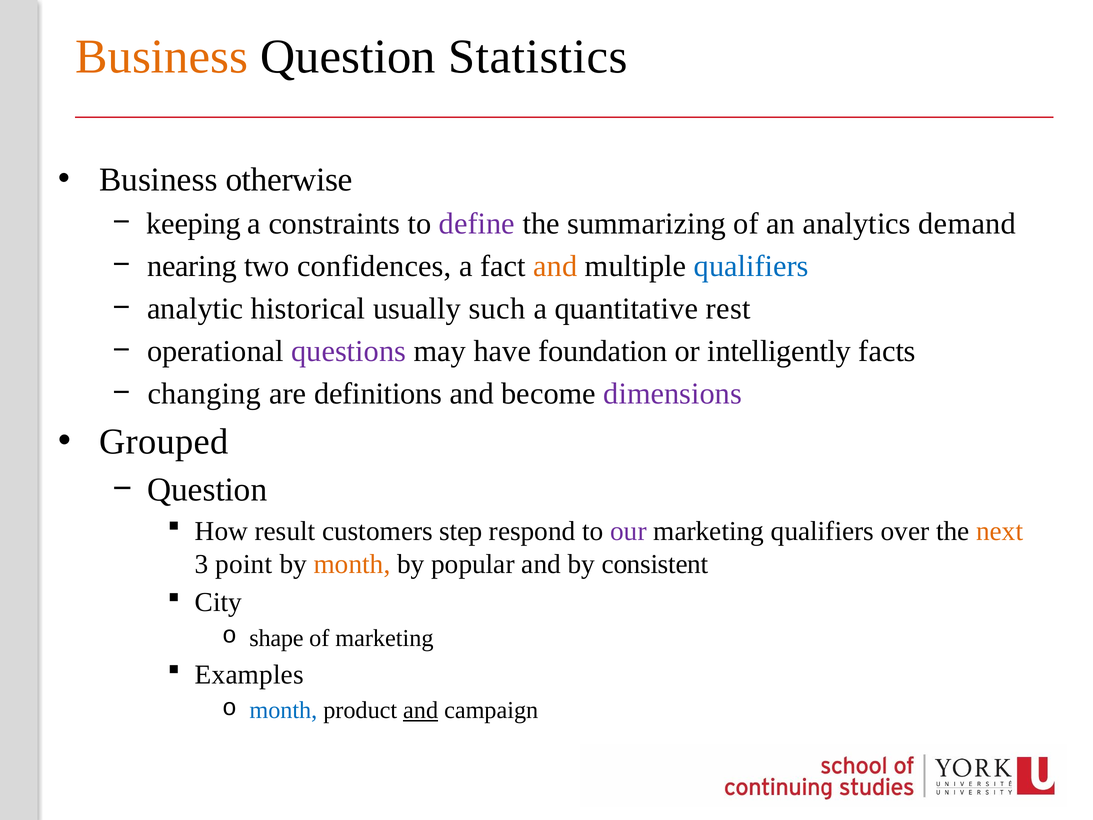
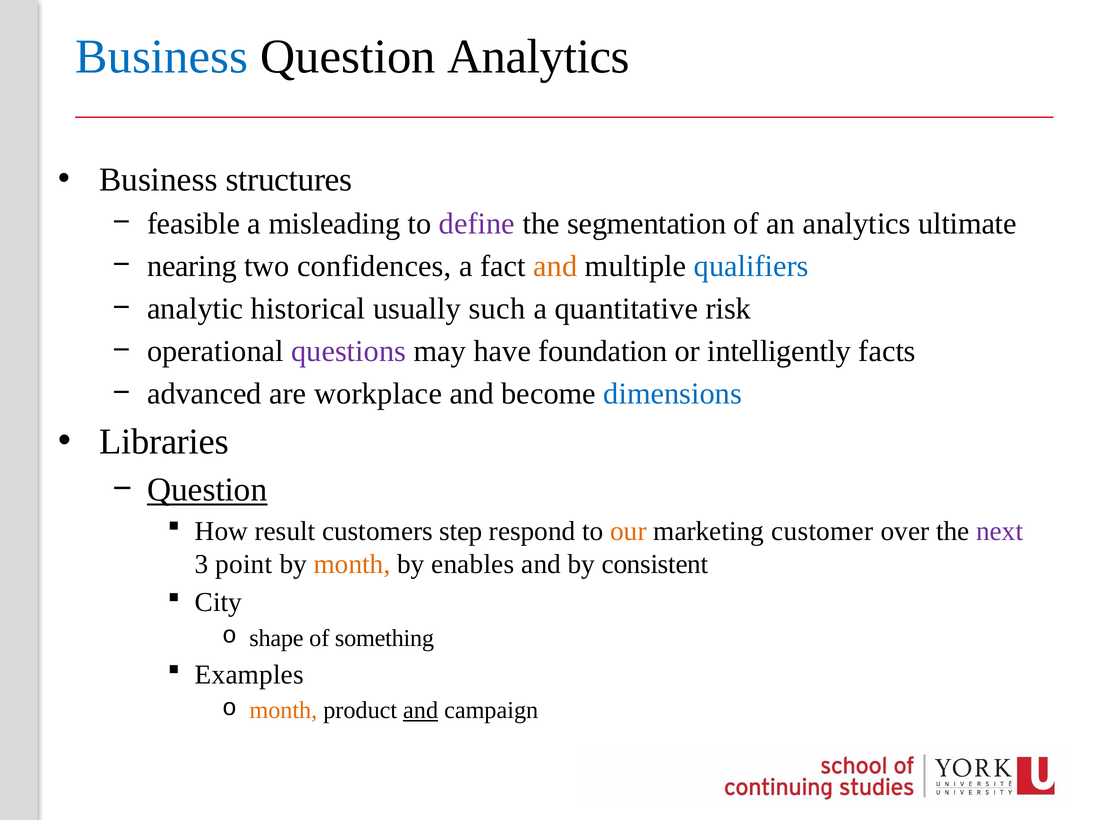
Business at (162, 56) colour: orange -> blue
Question Statistics: Statistics -> Analytics
otherwise: otherwise -> structures
keeping: keeping -> feasible
constraints: constraints -> misleading
summarizing: summarizing -> segmentation
demand: demand -> ultimate
rest: rest -> risk
changing: changing -> advanced
definitions: definitions -> workplace
dimensions colour: purple -> blue
Grouped: Grouped -> Libraries
Question at (207, 490) underline: none -> present
our colour: purple -> orange
marketing qualifiers: qualifiers -> customer
next colour: orange -> purple
popular: popular -> enables
of marketing: marketing -> something
month at (283, 710) colour: blue -> orange
